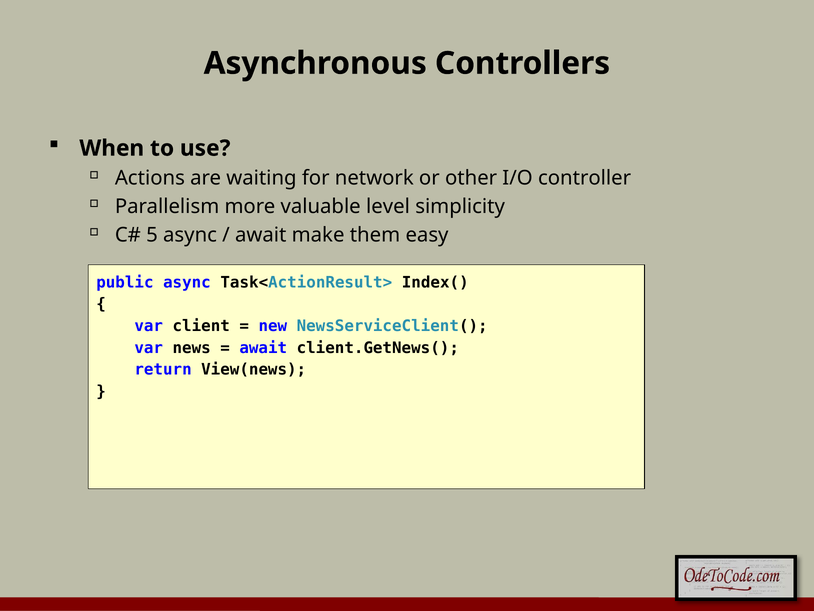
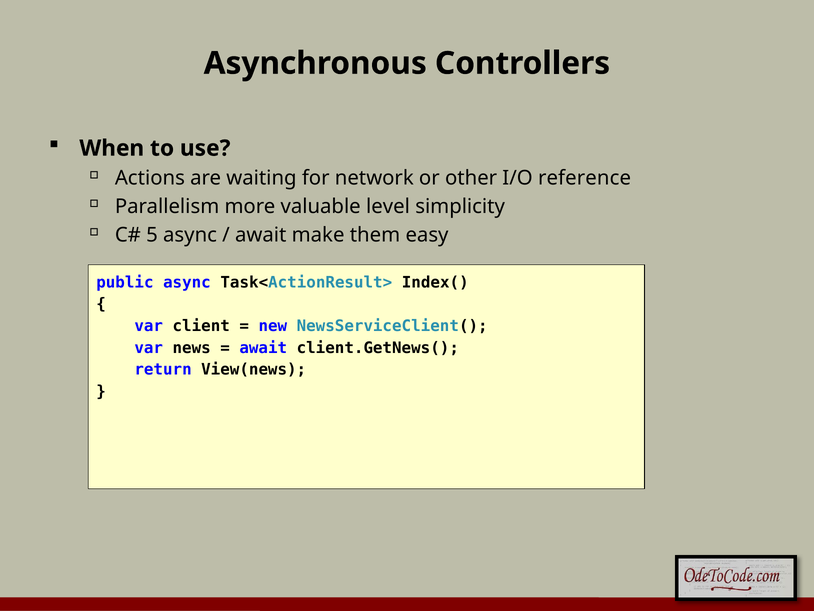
controller: controller -> reference
